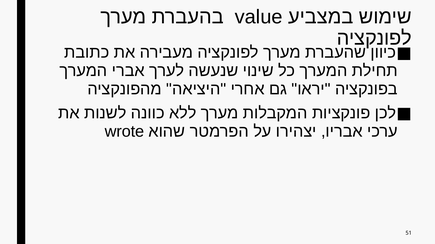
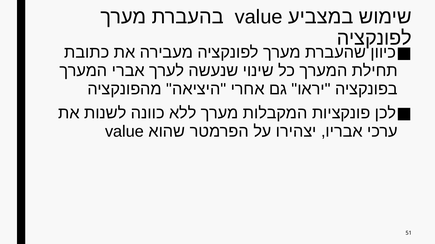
wrote at (125, 132): wrote -> value
